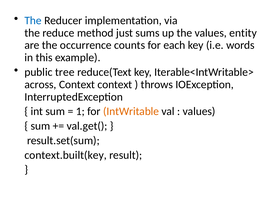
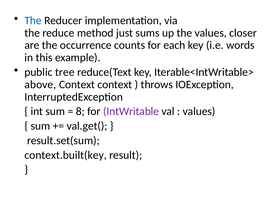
entity: entity -> closer
across: across -> above
1: 1 -> 8
IntWritable colour: orange -> purple
